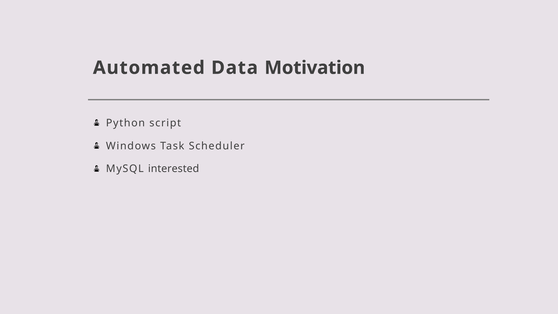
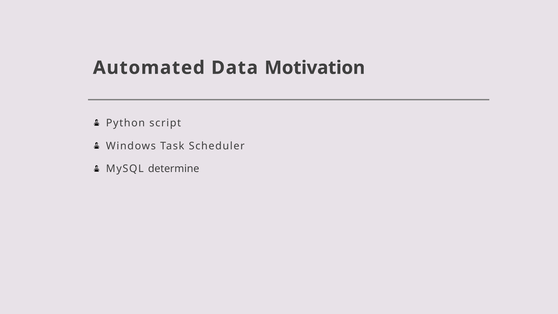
interested: interested -> determine
